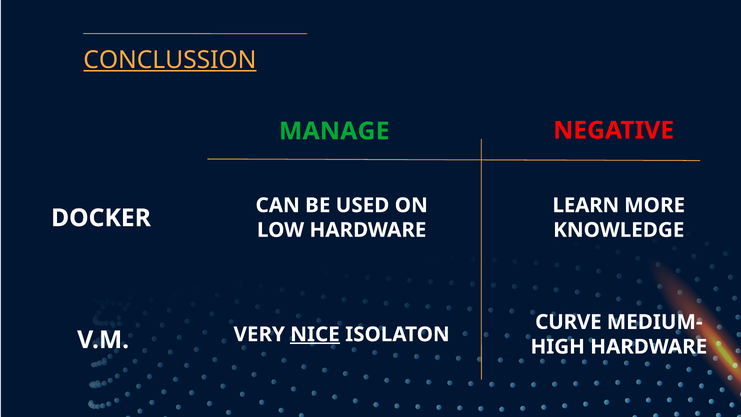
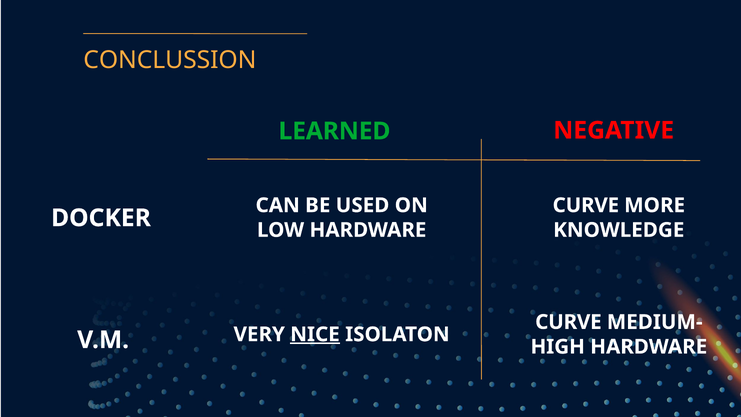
CONCLUSSION underline: present -> none
MANAGE: MANAGE -> LEARNED
LEARN at (586, 205): LEARN -> CURVE
